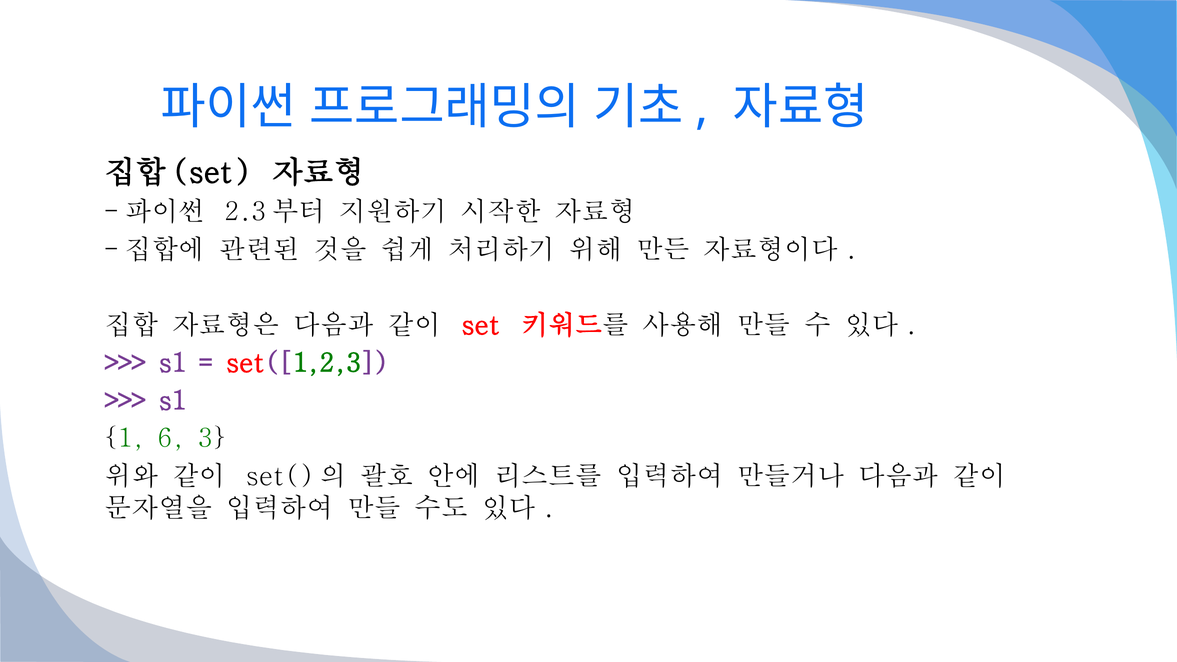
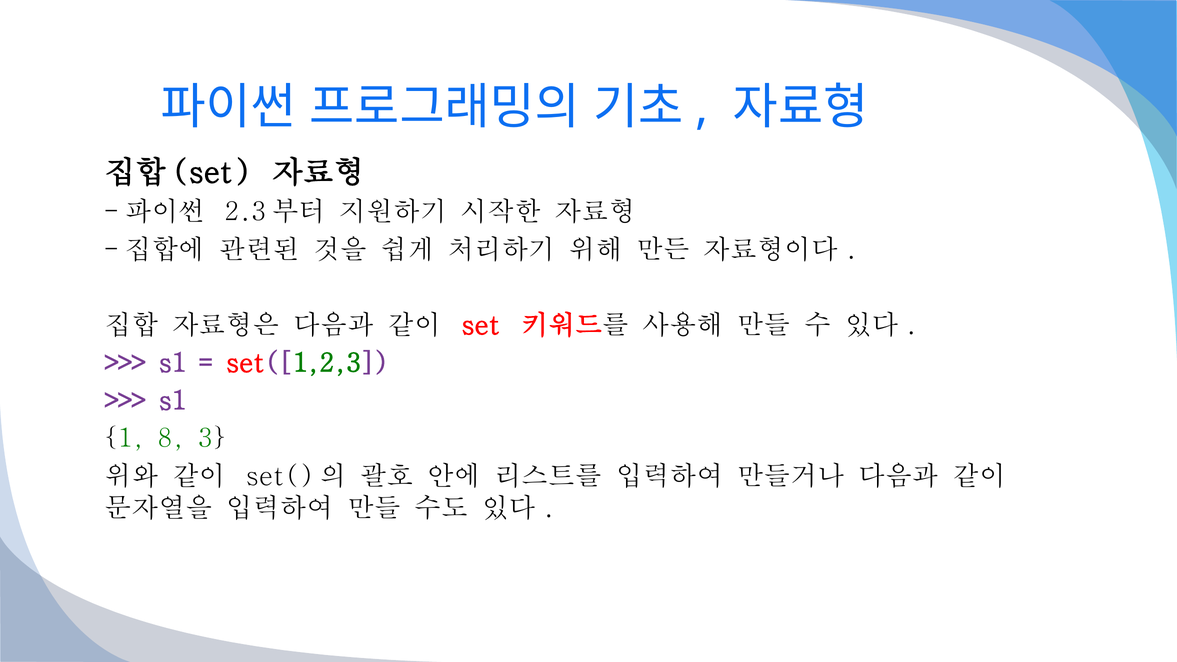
6: 6 -> 8
